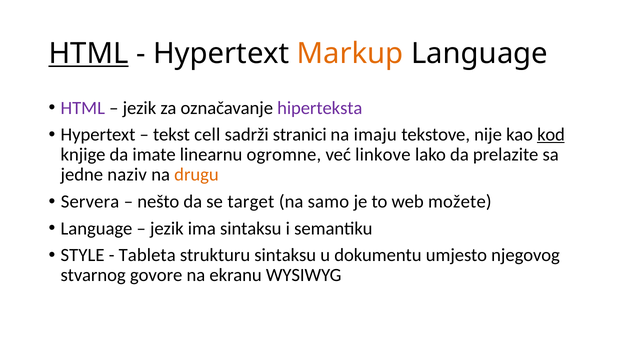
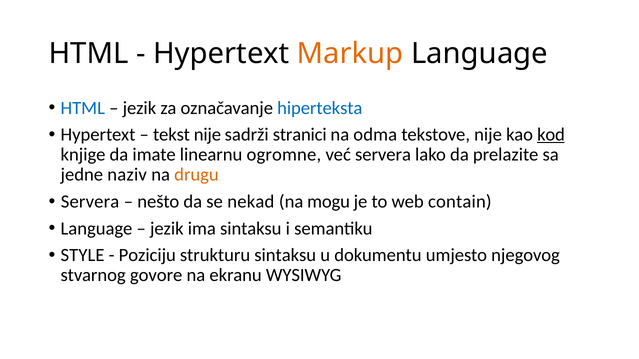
HTML at (89, 54) underline: present -> none
HTML at (83, 108) colour: purple -> blue
hiperteksta colour: purple -> blue
tekst cell: cell -> nije
imaju: imaju -> odma
već linkove: linkove -> servera
target: target -> nekad
samo: samo -> mogu
možete: možete -> contain
Tableta: Tableta -> Poziciju
